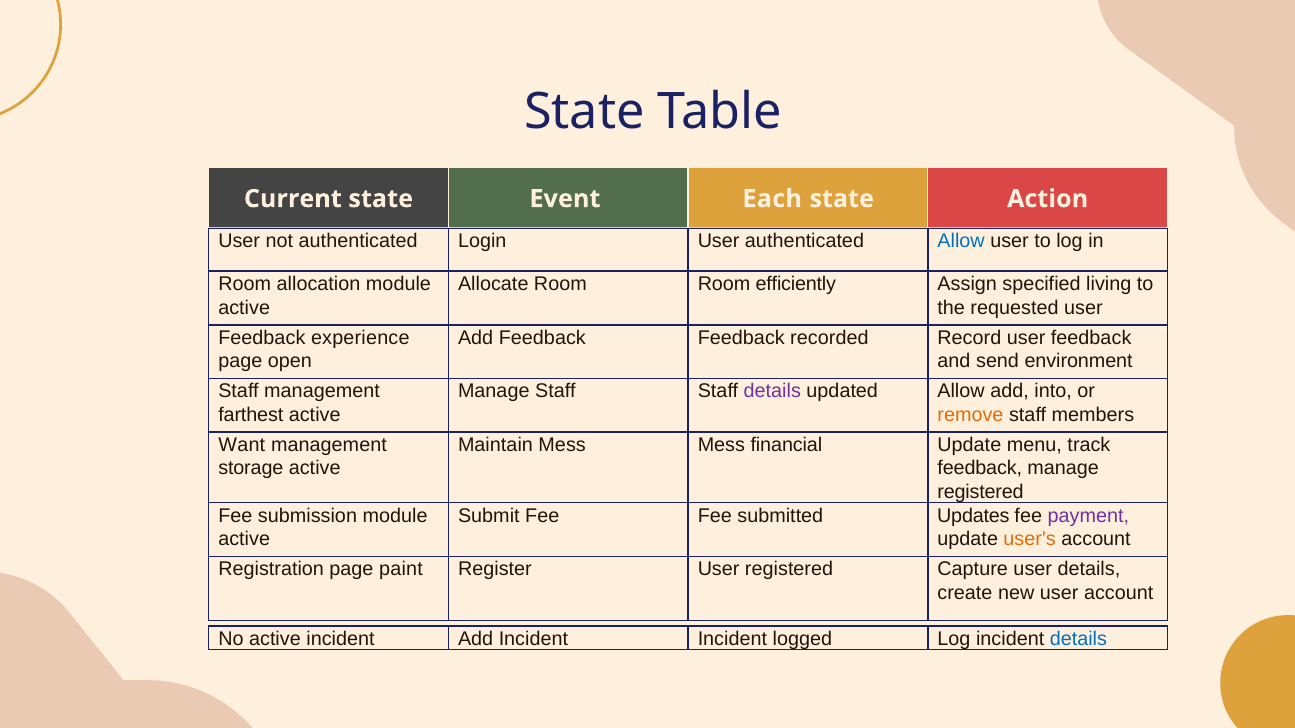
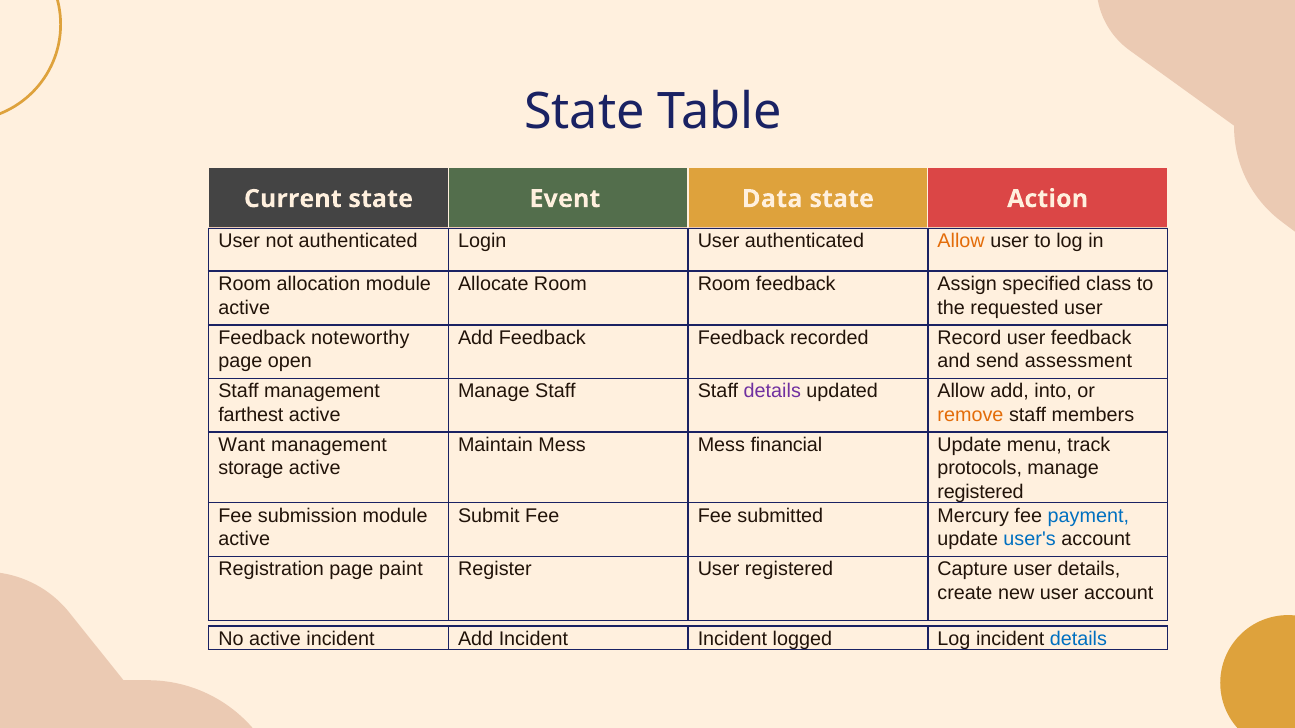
Each: Each -> Data
Allow at (961, 241) colour: blue -> orange
Room efficiently: efficiently -> feedback
living: living -> class
experience: experience -> noteworthy
environment: environment -> assessment
feedback at (980, 469): feedback -> protocols
Updates: Updates -> Mercury
payment colour: purple -> blue
user's colour: orange -> blue
